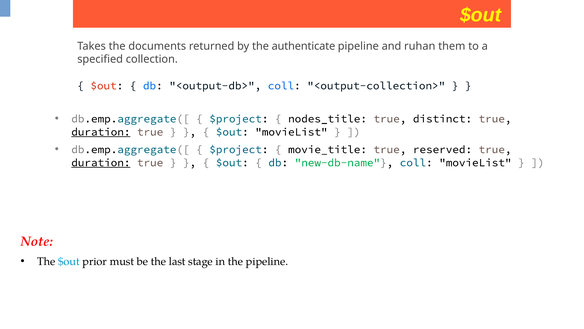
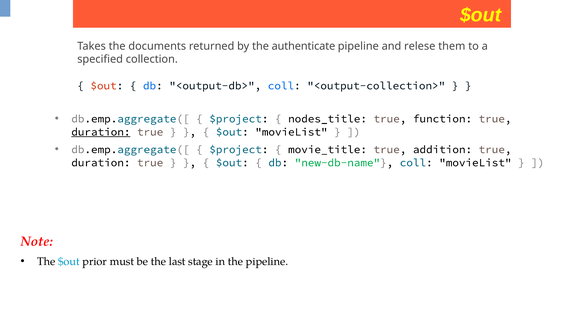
ruhan: ruhan -> relese
distinct: distinct -> function
reserved: reserved -> addition
duration at (101, 162) underline: present -> none
